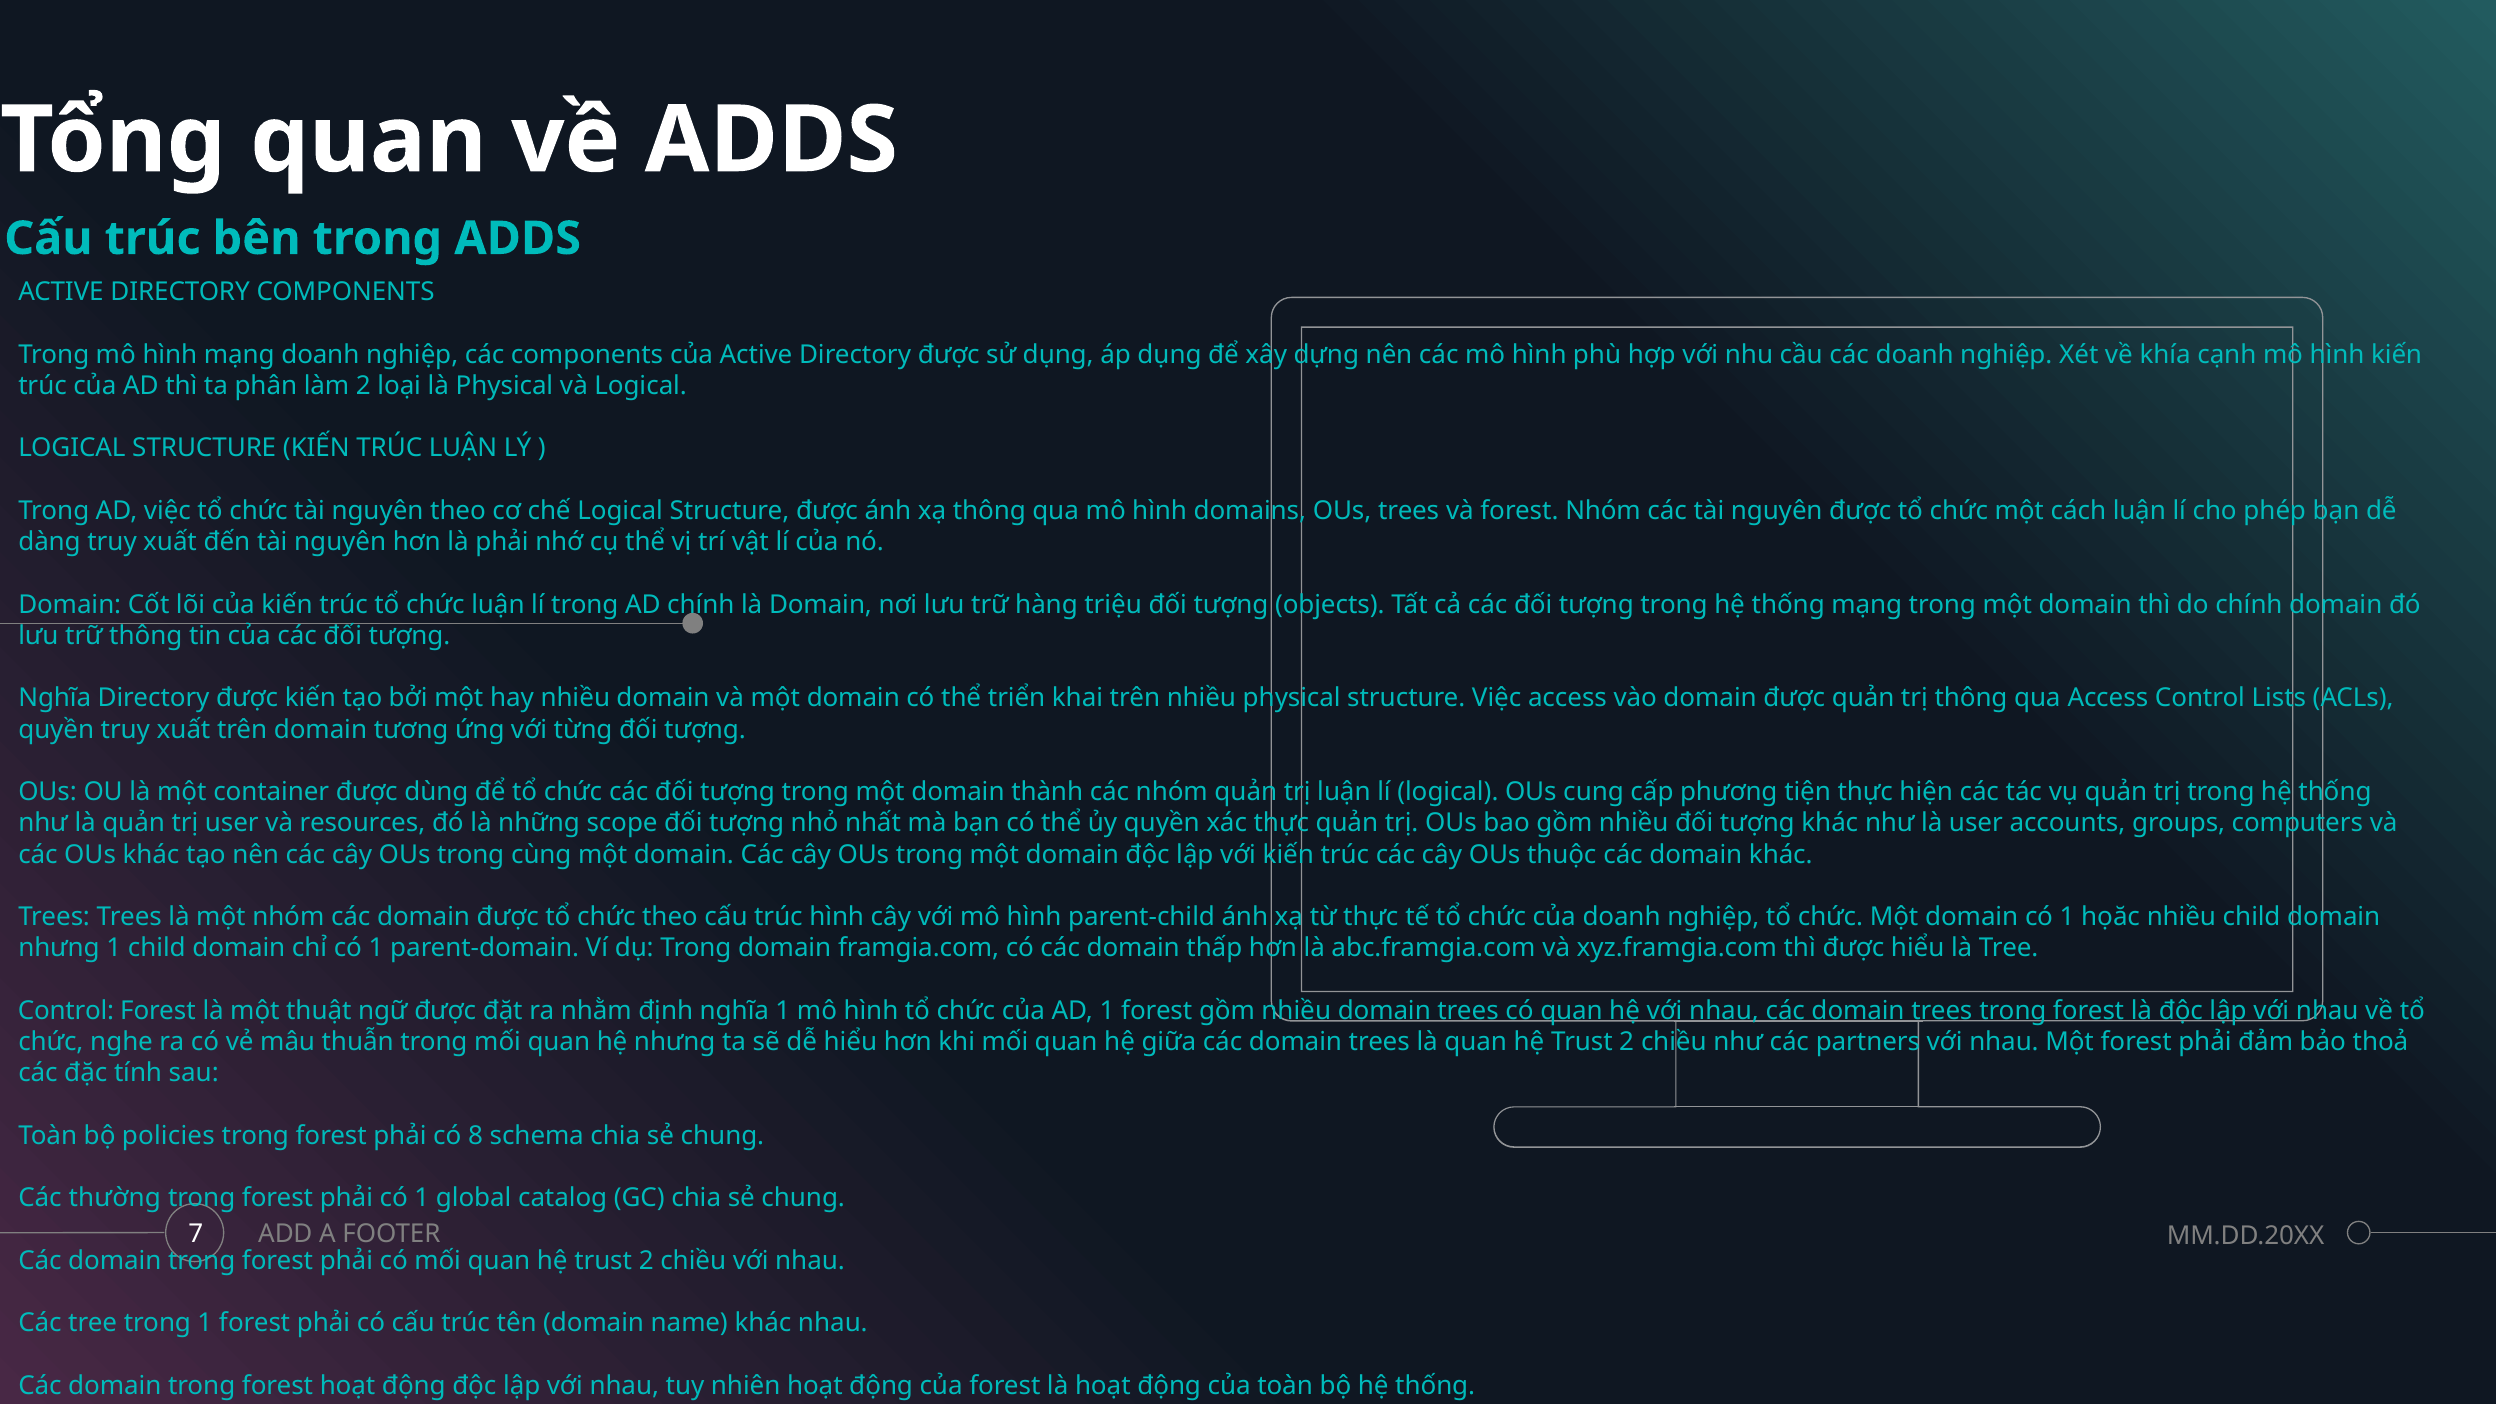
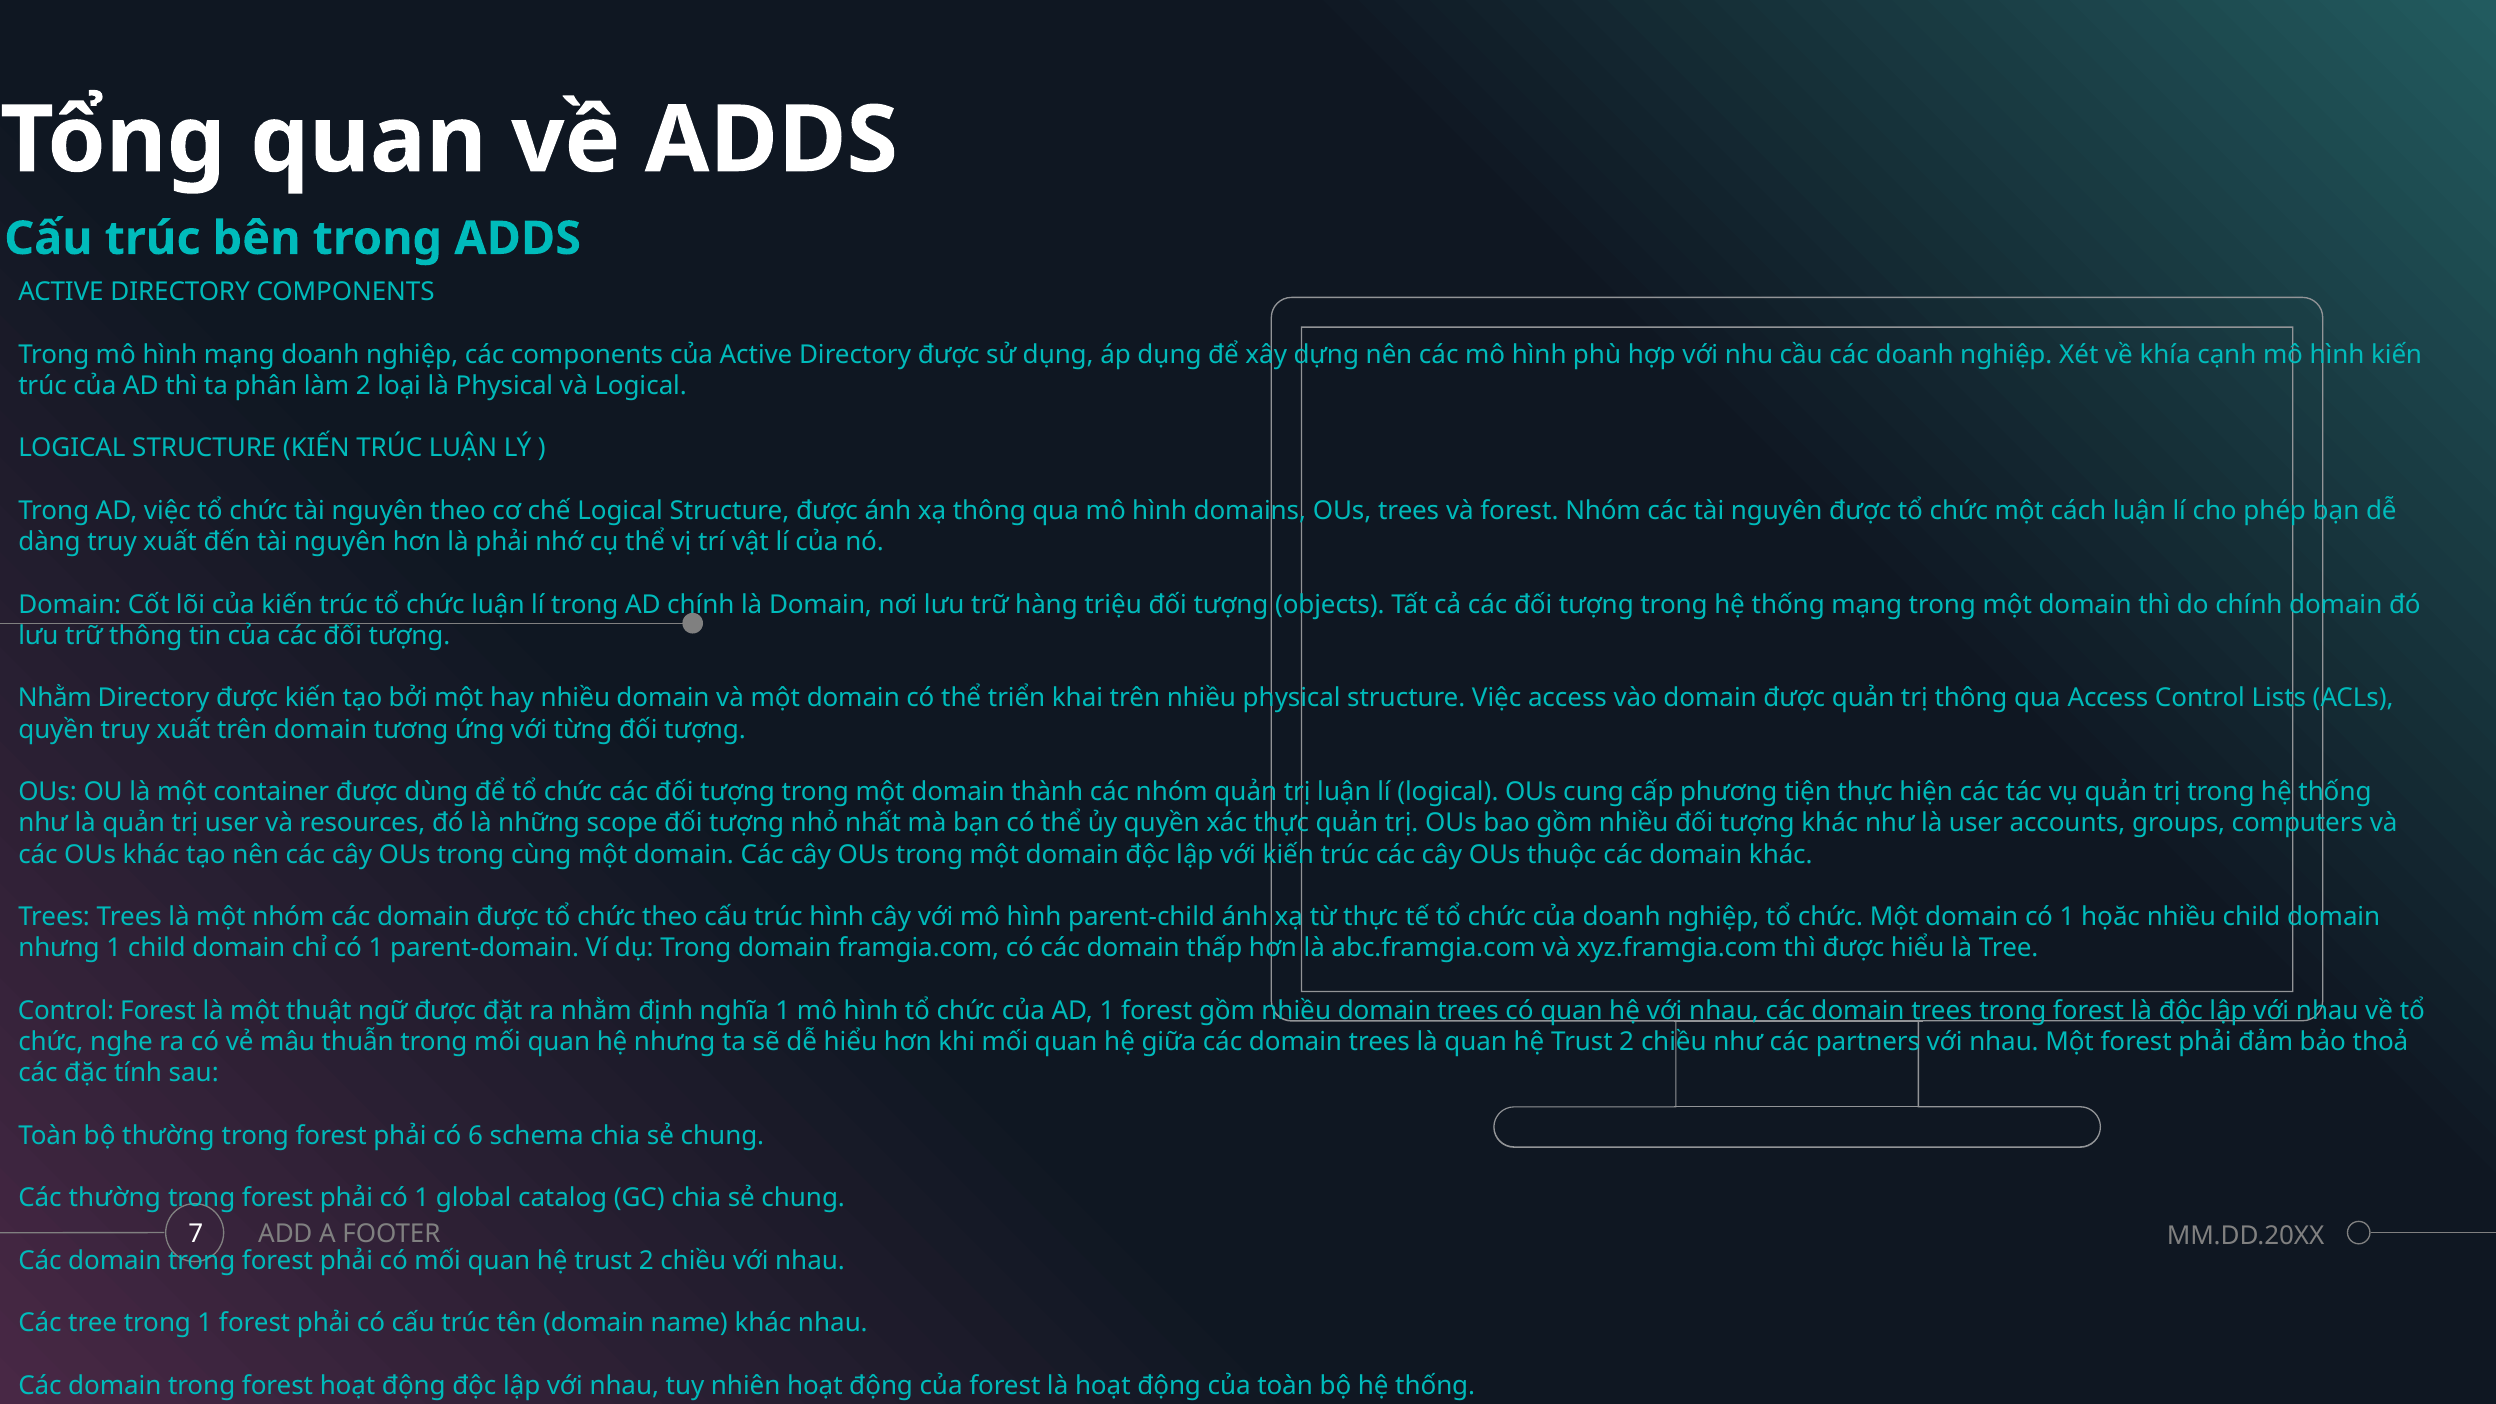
Nghĩa at (55, 698): Nghĩa -> Nhằm
bộ policies: policies -> thường
8: 8 -> 6
